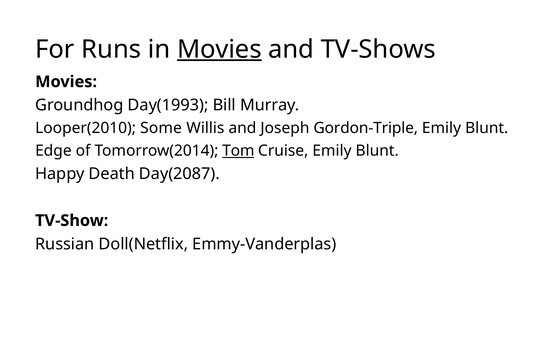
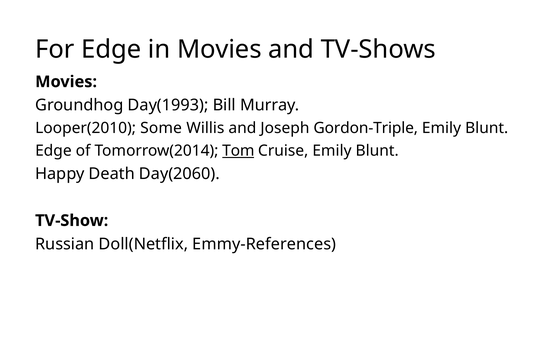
For Runs: Runs -> Edge
Movies at (219, 49) underline: present -> none
Day(2087: Day(2087 -> Day(2060
Emmy-Vanderplas: Emmy-Vanderplas -> Emmy-References
